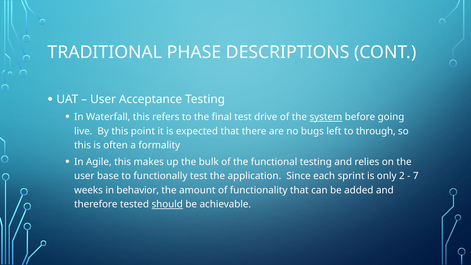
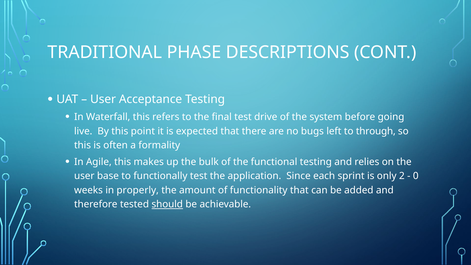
system underline: present -> none
7: 7 -> 0
behavior: behavior -> properly
